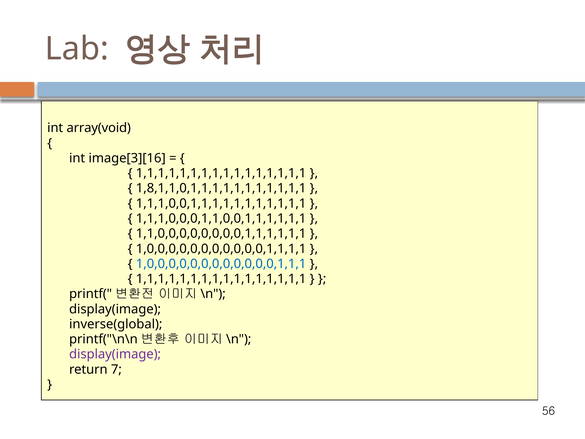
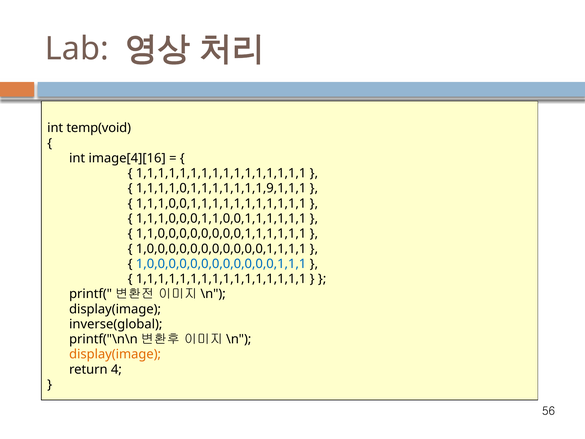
array(void: array(void -> temp(void
image[3][16: image[3][16 -> image[4][16
1,8,1,1,0,1,1,1,1,1,1,1,1,1,1,1: 1,8,1,1,0,1,1,1,1,1,1,1,1,1,1,1 -> 1,1,1,1,0,1,1,1,1,1,1,1,9,1,1,1
display(image at (115, 354) colour: purple -> orange
7: 7 -> 4
